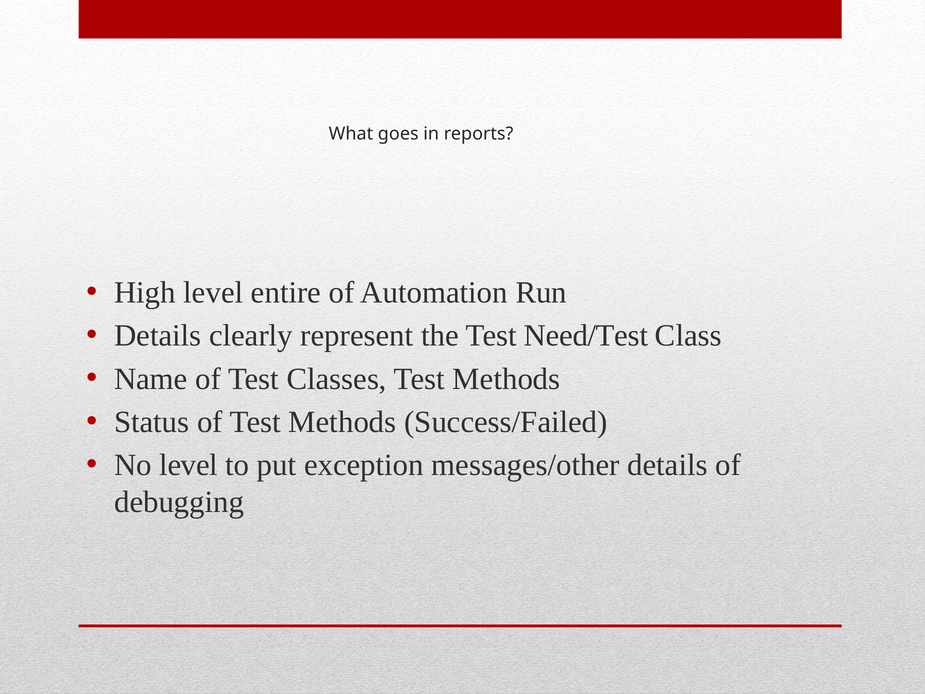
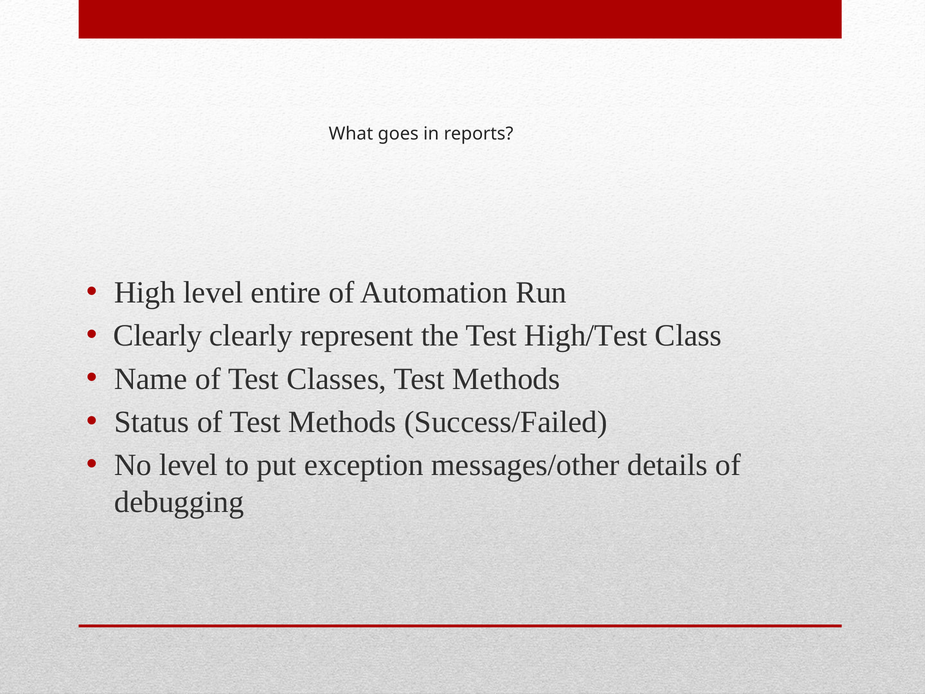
Details at (158, 336): Details -> Clearly
Need/Test: Need/Test -> High/Test
